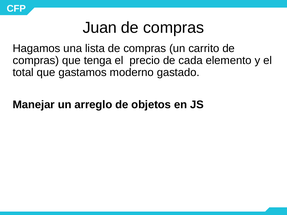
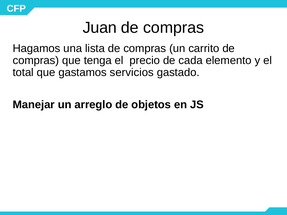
moderno: moderno -> servicios
